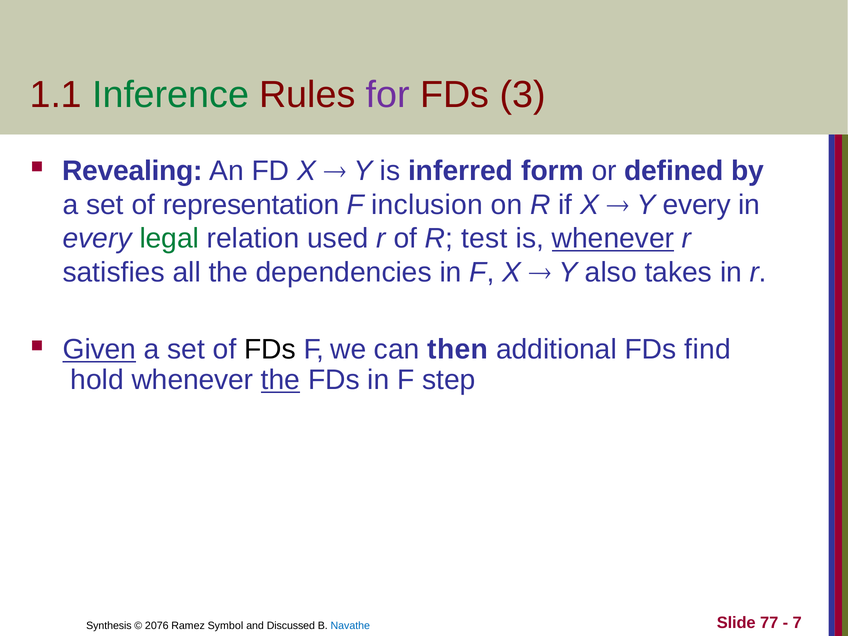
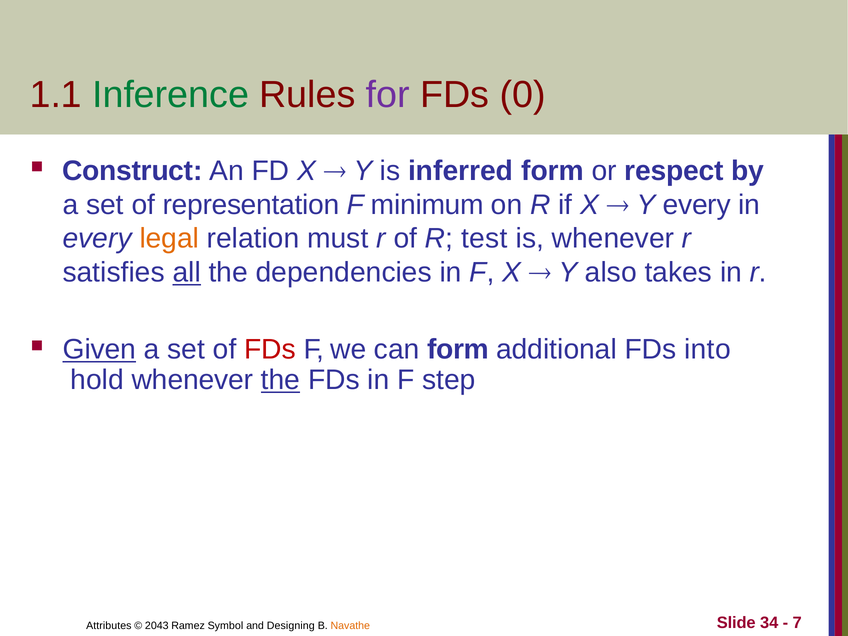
3: 3 -> 0
Revealing: Revealing -> Construct
defined: defined -> respect
inclusion: inclusion -> minimum
legal colour: green -> orange
used: used -> must
whenever at (613, 239) underline: present -> none
all underline: none -> present
FDs at (270, 350) colour: black -> red
can then: then -> form
find: find -> into
77: 77 -> 34
Synthesis: Synthesis -> Attributes
2076: 2076 -> 2043
Discussed: Discussed -> Designing
Navathe colour: blue -> orange
